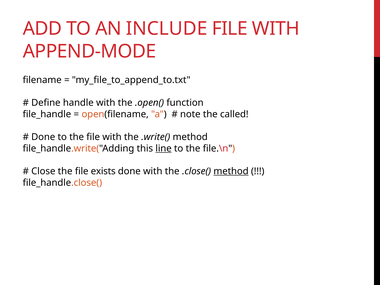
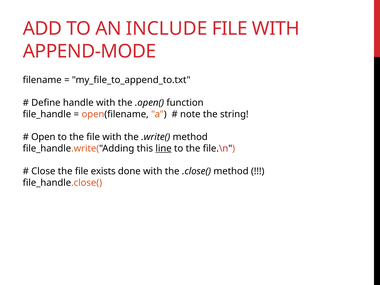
called: called -> string
Done at (43, 137): Done -> Open
method at (231, 171) underline: present -> none
